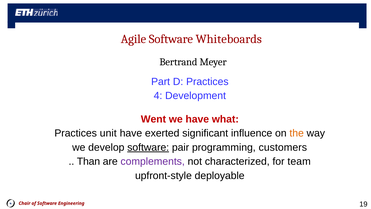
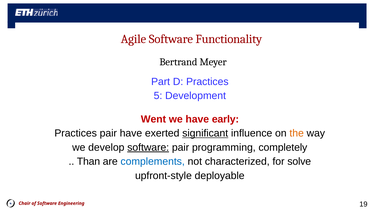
Whiteboards: Whiteboards -> Functionality
4: 4 -> 5
what: what -> early
Practices unit: unit -> pair
significant underline: none -> present
customers: customers -> completely
complements colour: purple -> blue
team: team -> solve
